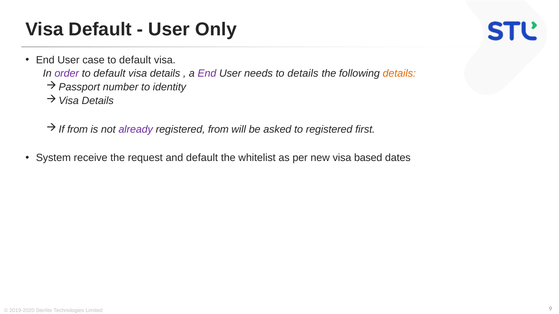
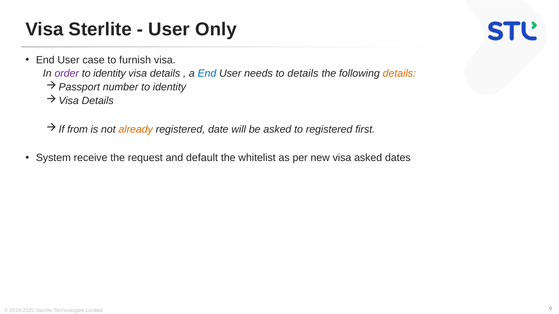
Visa Default: Default -> Sterlite
default at (135, 60): default -> furnish
default at (109, 74): default -> identity
End at (207, 74) colour: purple -> blue
already colour: purple -> orange
registered from: from -> date
visa based: based -> asked
